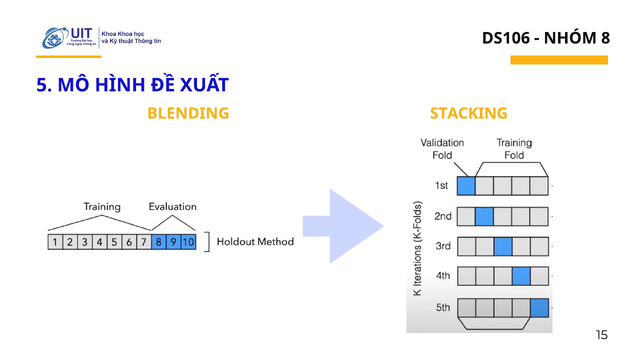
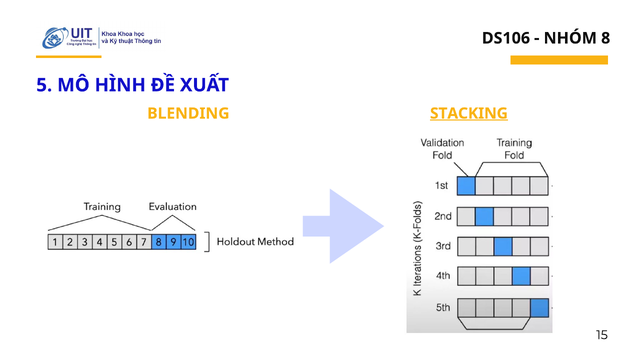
STACKING underline: none -> present
